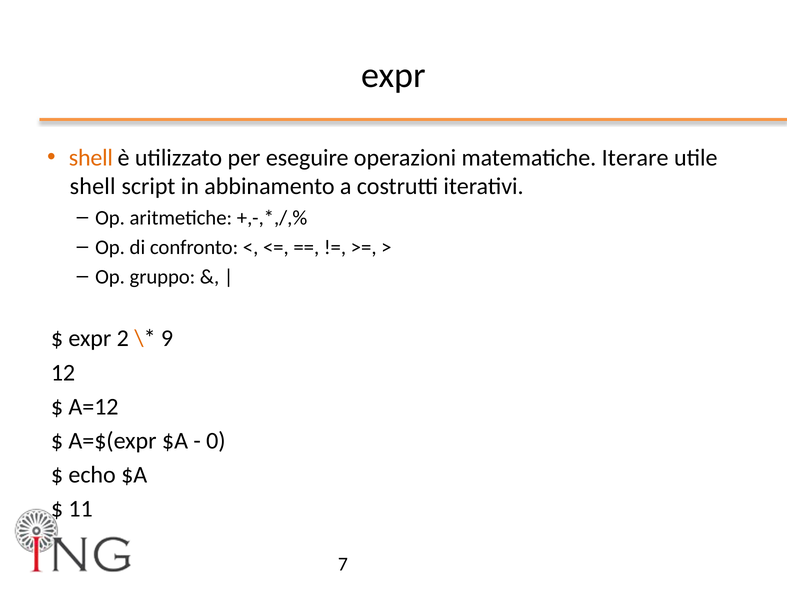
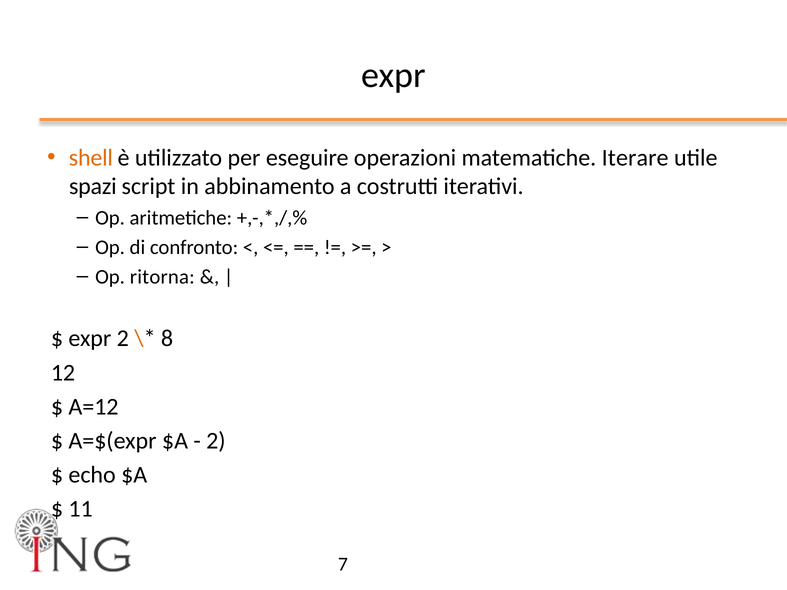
shell at (93, 187): shell -> spazi
gruppo: gruppo -> ritorna
9: 9 -> 8
0 at (216, 441): 0 -> 2
